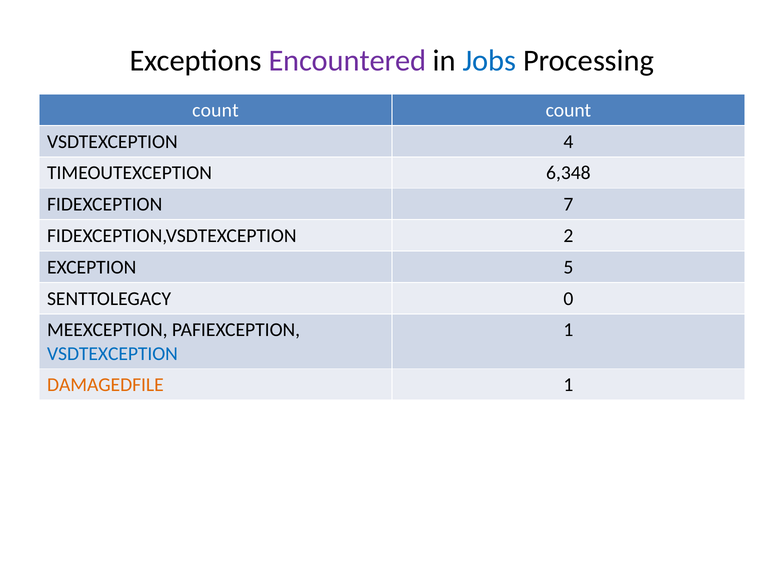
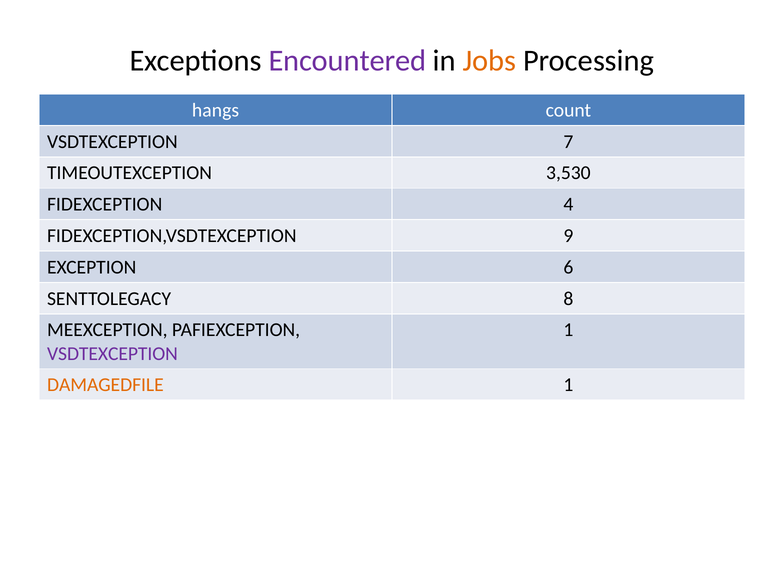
Jobs colour: blue -> orange
count at (215, 110): count -> hangs
4: 4 -> 7
6,348: 6,348 -> 3,530
7: 7 -> 4
2: 2 -> 9
5: 5 -> 6
0: 0 -> 8
VSDTEXCEPTION at (112, 354) colour: blue -> purple
